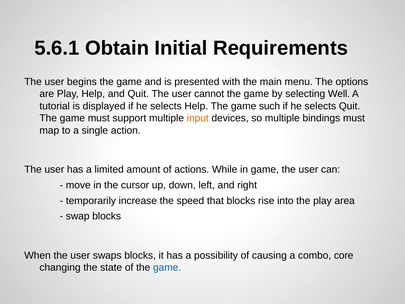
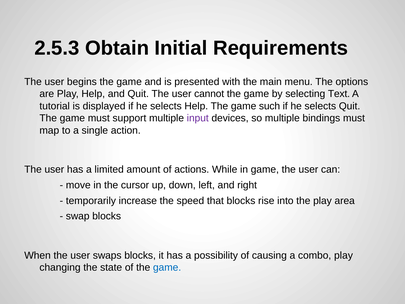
5.6.1: 5.6.1 -> 2.5.3
Well: Well -> Text
input colour: orange -> purple
combo core: core -> play
